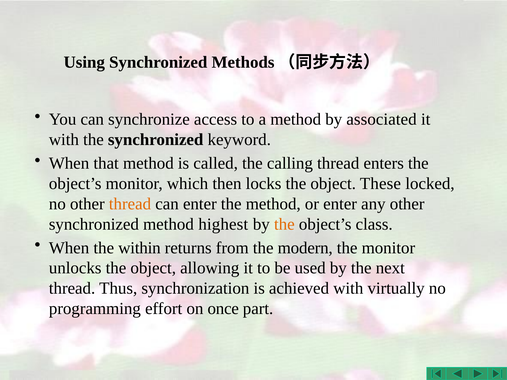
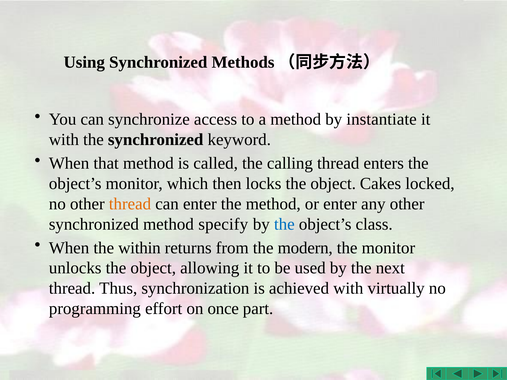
associated: associated -> instantiate
These: These -> Cakes
highest: highest -> specify
the at (284, 224) colour: orange -> blue
